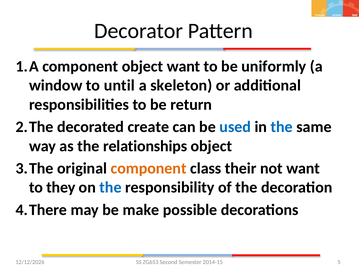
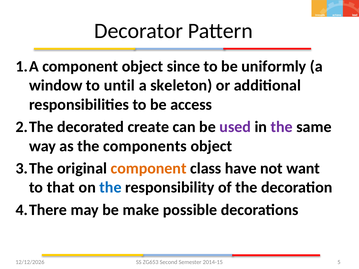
object want: want -> since
return: return -> access
used colour: blue -> purple
the at (282, 127) colour: blue -> purple
relationships: relationships -> components
their: their -> have
they: they -> that
